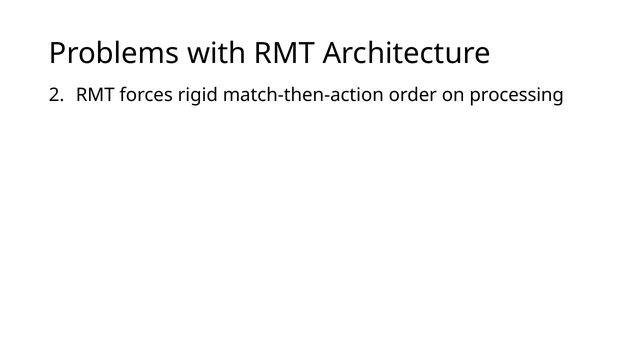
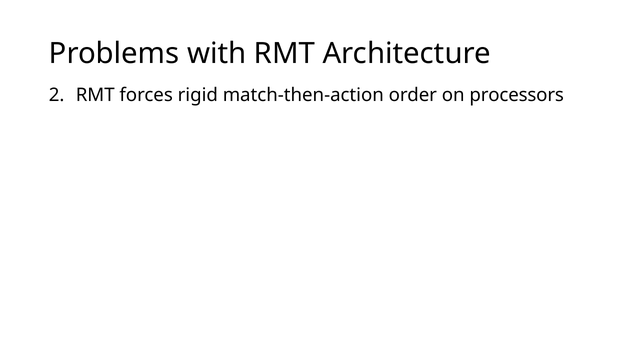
processing: processing -> processors
